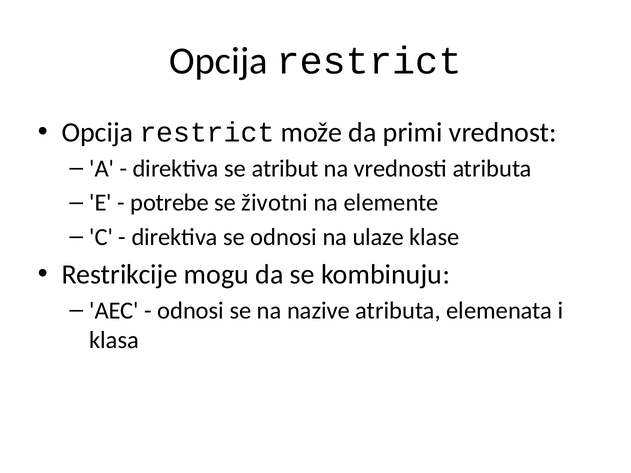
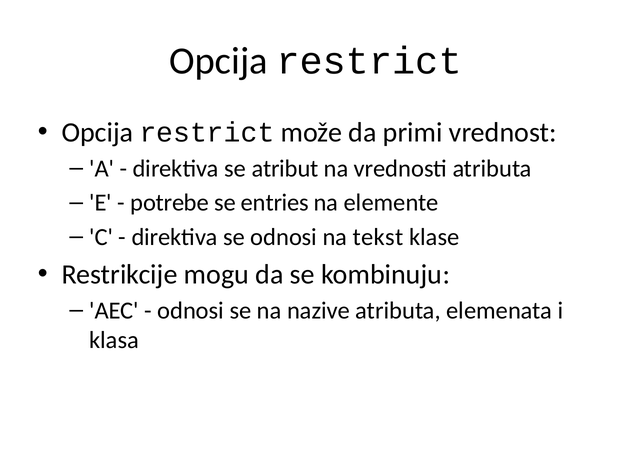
životni: životni -> entries
ulaze: ulaze -> tekst
